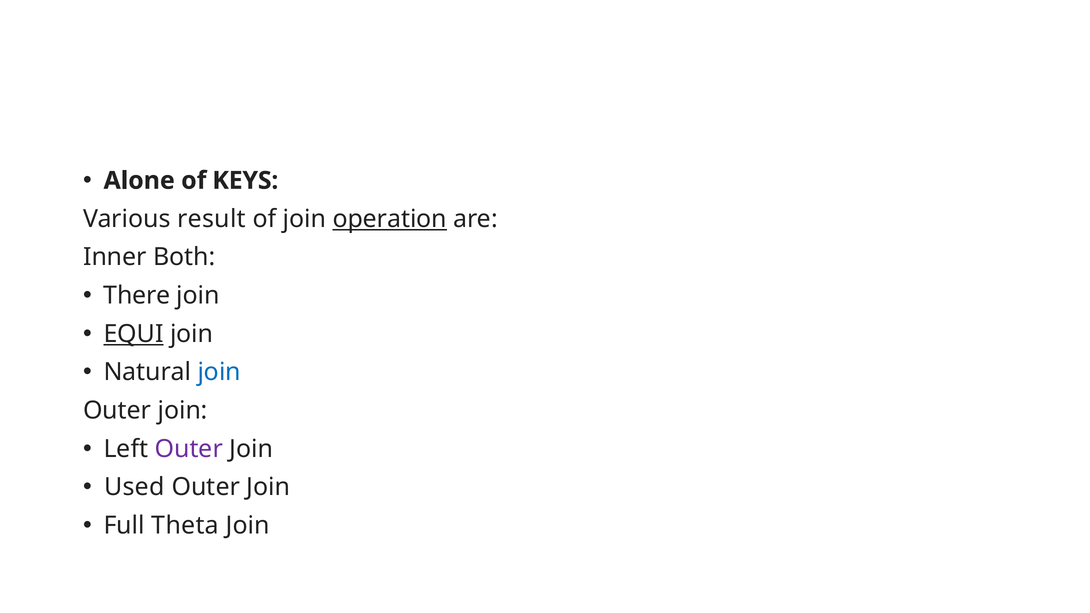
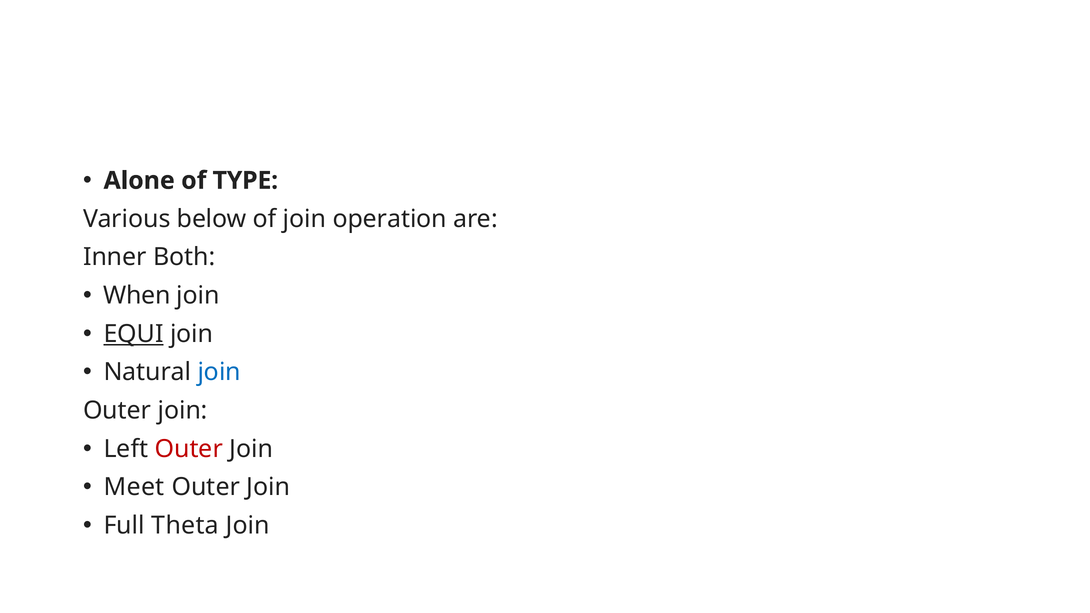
KEYS: KEYS -> TYPE
result: result -> below
operation underline: present -> none
There: There -> When
Outer at (189, 449) colour: purple -> red
Used: Used -> Meet
